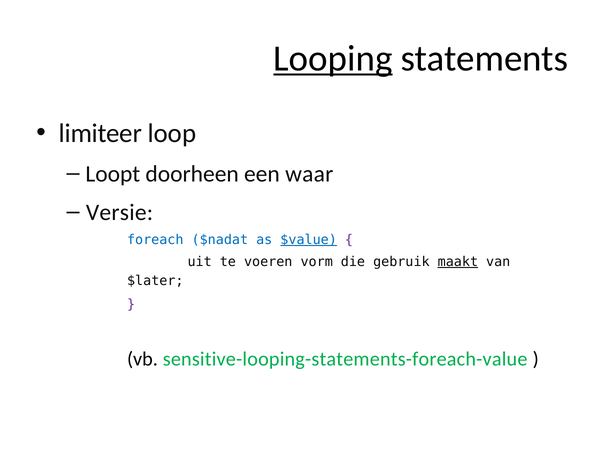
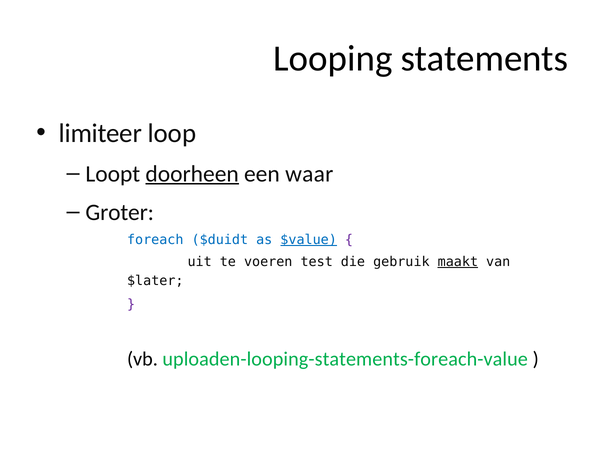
Looping underline: present -> none
doorheen underline: none -> present
Versie: Versie -> Groter
$nadat: $nadat -> $duidt
vorm: vorm -> test
sensitive-looping-statements-foreach-value: sensitive-looping-statements-foreach-value -> uploaden-looping-statements-foreach-value
